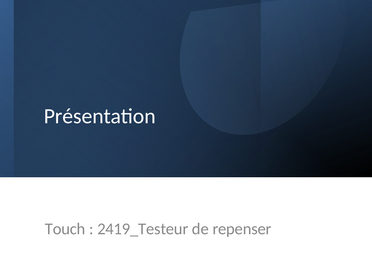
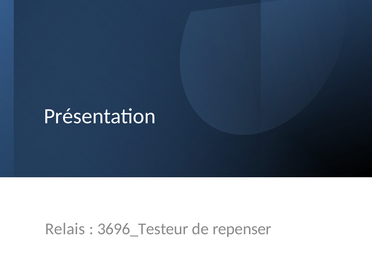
Touch: Touch -> Relais
2419_Testeur: 2419_Testeur -> 3696_Testeur
